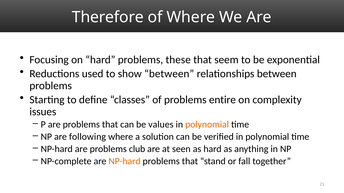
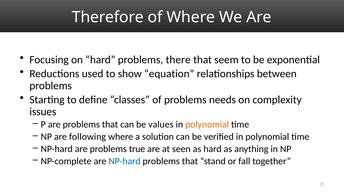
these: these -> there
show between: between -> equation
entire: entire -> needs
club: club -> true
NP-hard at (125, 162) colour: orange -> blue
